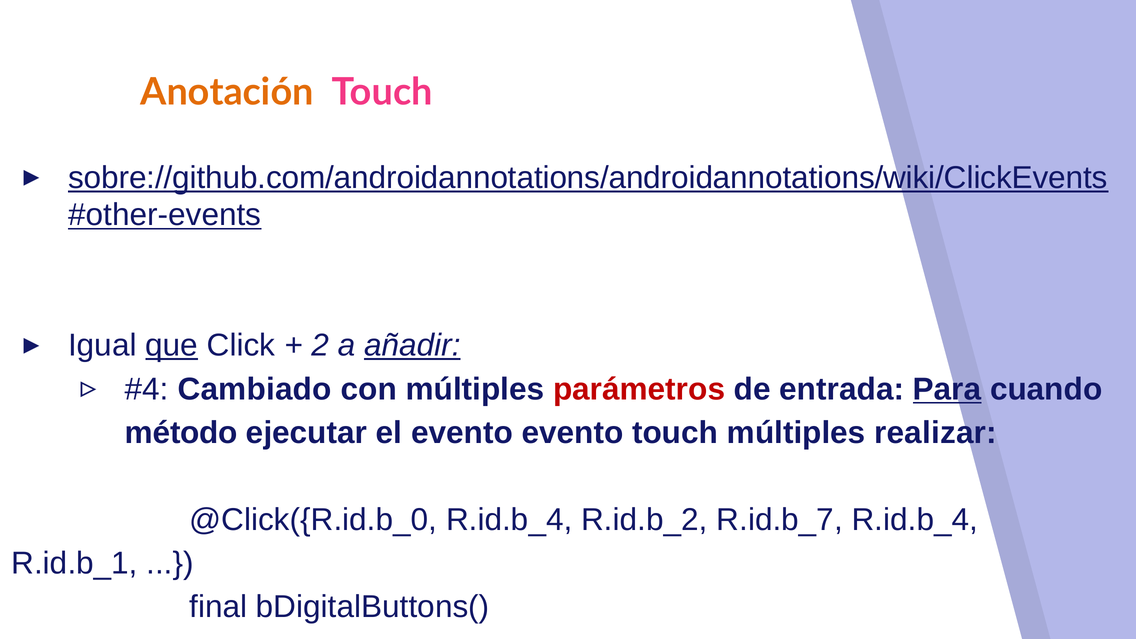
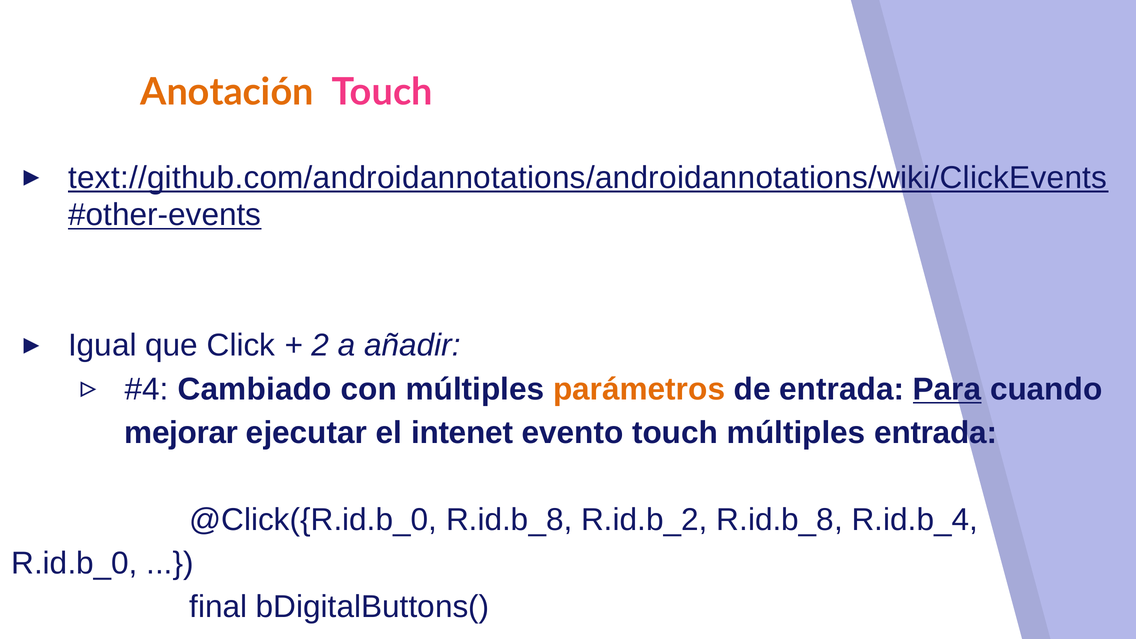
sobre://github.com/androidannotations/androidannotations/wiki/ClickEvents: sobre://github.com/androidannotations/androidannotations/wiki/ClickEvents -> text://github.com/androidannotations/androidannotations/wiki/ClickEvents
que underline: present -> none
añadir underline: present -> none
parámetros colour: red -> orange
método: método -> mejorar
el evento: evento -> intenet
múltiples realizar: realizar -> entrada
@Click({R.id.b_0 R.id.b_4: R.id.b_4 -> R.id.b_8
R.id.b_2 R.id.b_7: R.id.b_7 -> R.id.b_8
R.id.b_1: R.id.b_1 -> R.id.b_0
